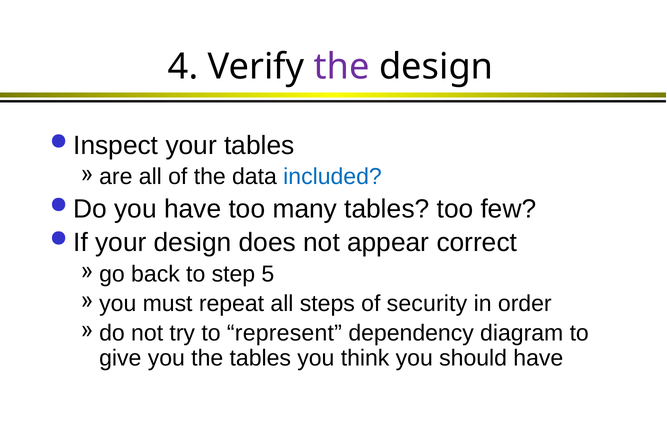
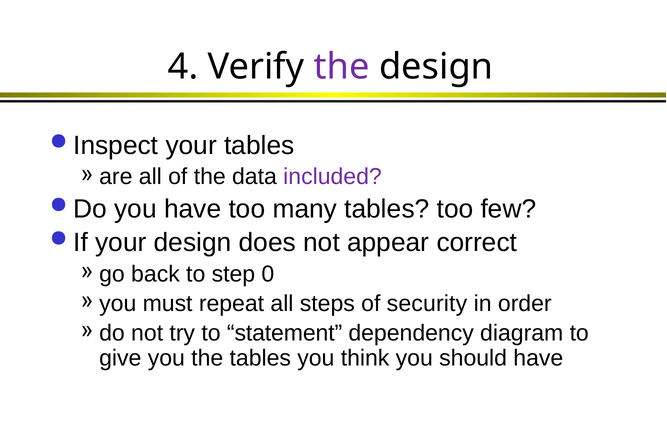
included colour: blue -> purple
5: 5 -> 0
represent: represent -> statement
